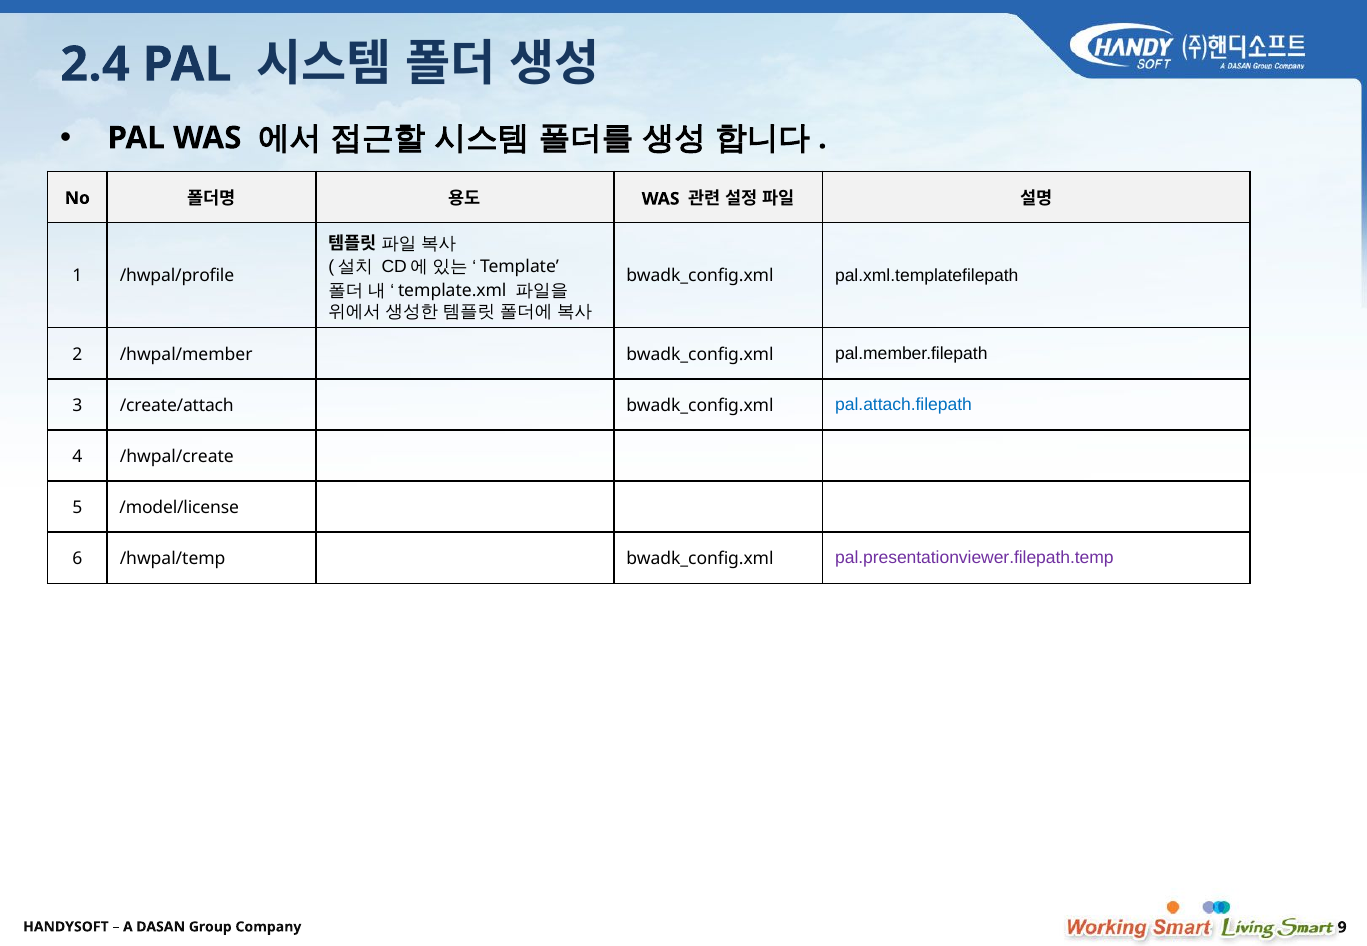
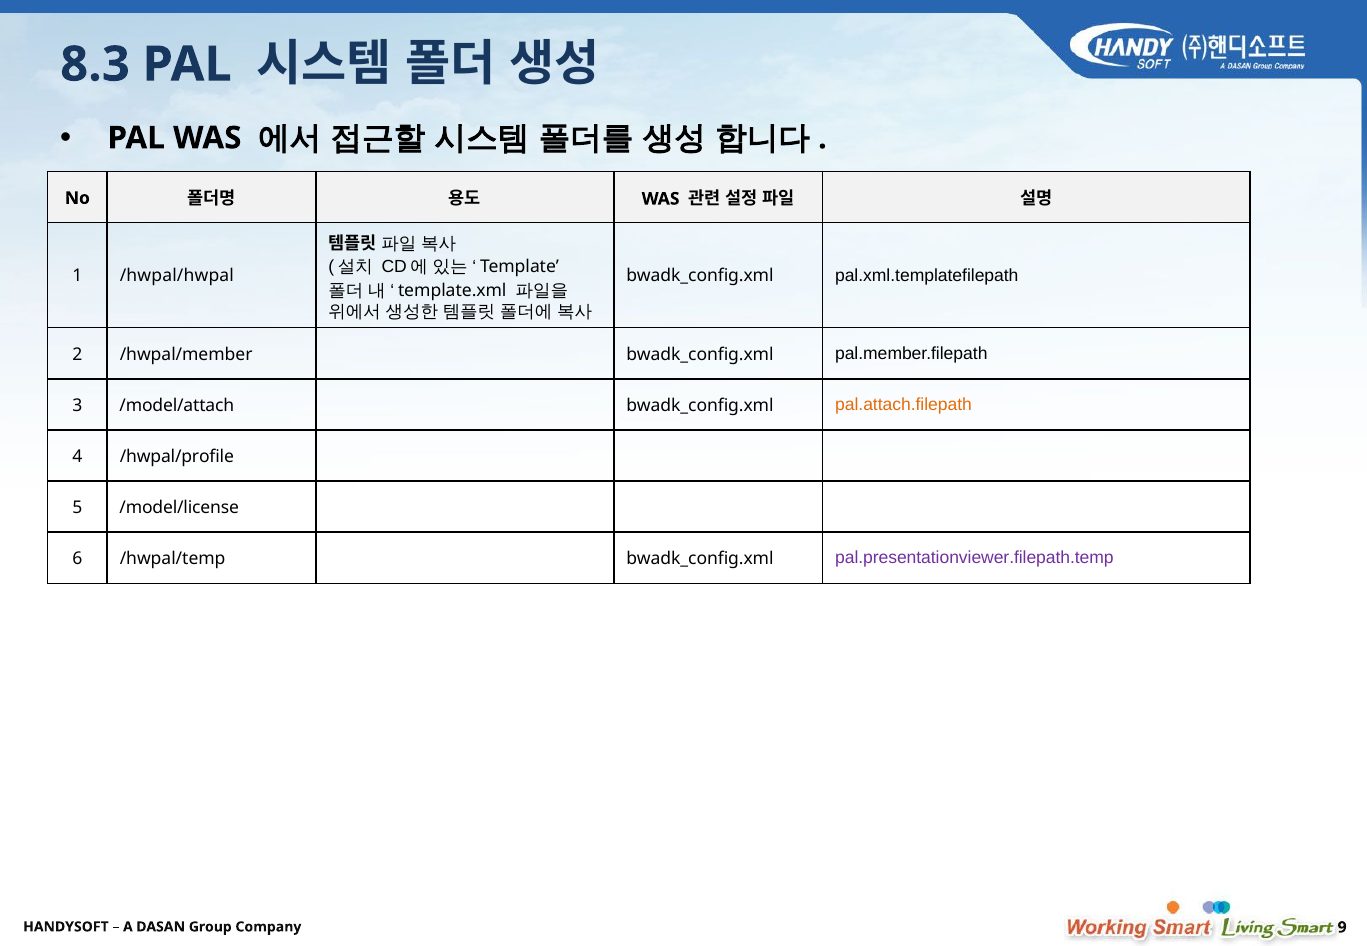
2.4: 2.4 -> 8.3
/hwpal/profile: /hwpal/profile -> /hwpal/hwpal
/create/attach: /create/attach -> /model/attach
pal.attach.filepath colour: blue -> orange
/hwpal/create: /hwpal/create -> /hwpal/profile
